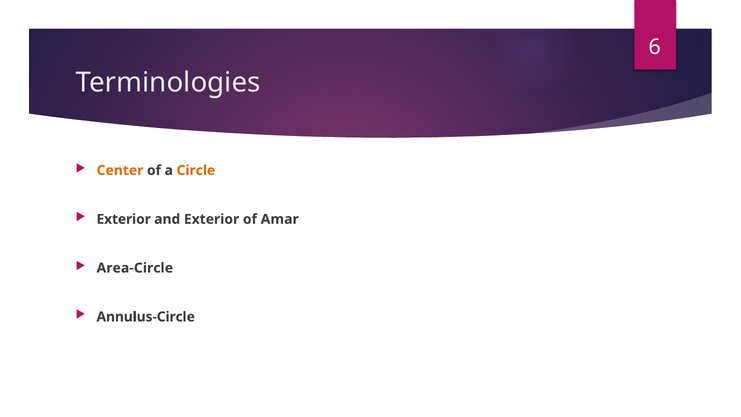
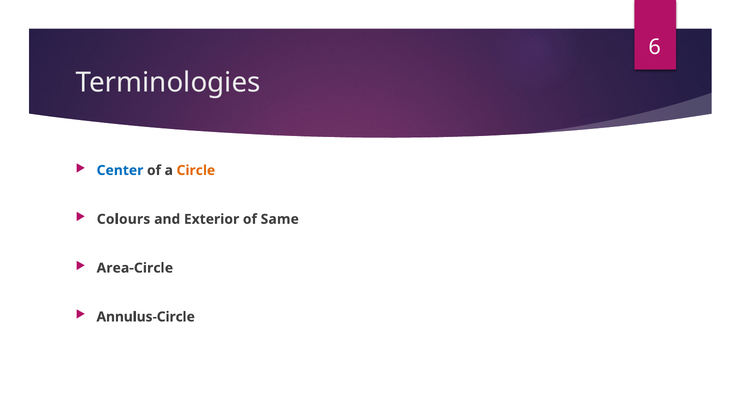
Center colour: orange -> blue
Exterior at (124, 219): Exterior -> Colours
Amar: Amar -> Same
